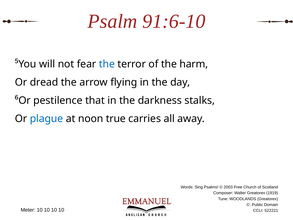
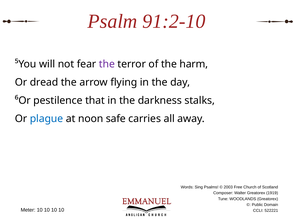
91:6-10: 91:6-10 -> 91:2-10
the at (107, 64) colour: blue -> purple
true: true -> safe
